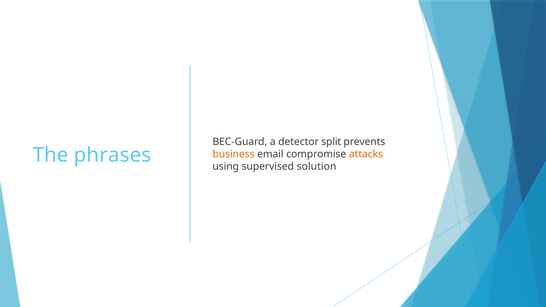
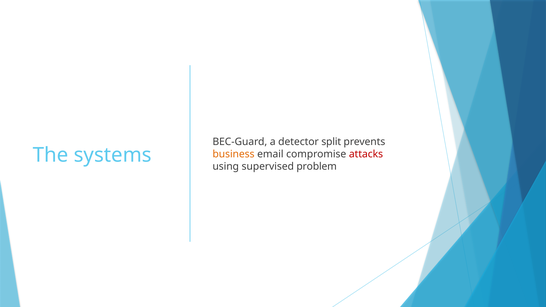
phrases: phrases -> systems
attacks colour: orange -> red
solution: solution -> problem
